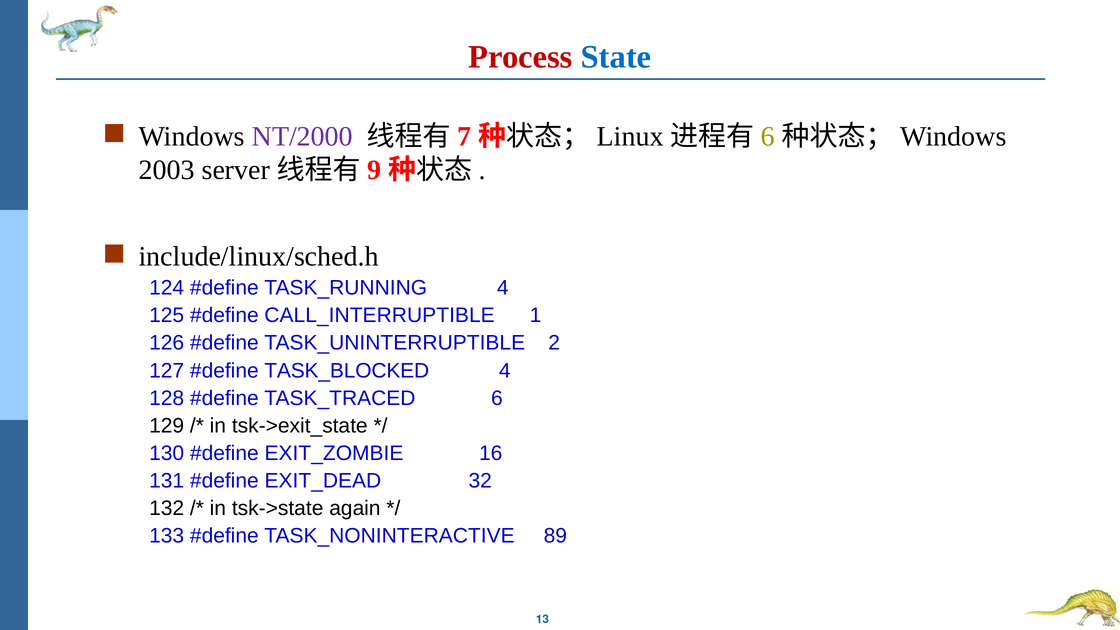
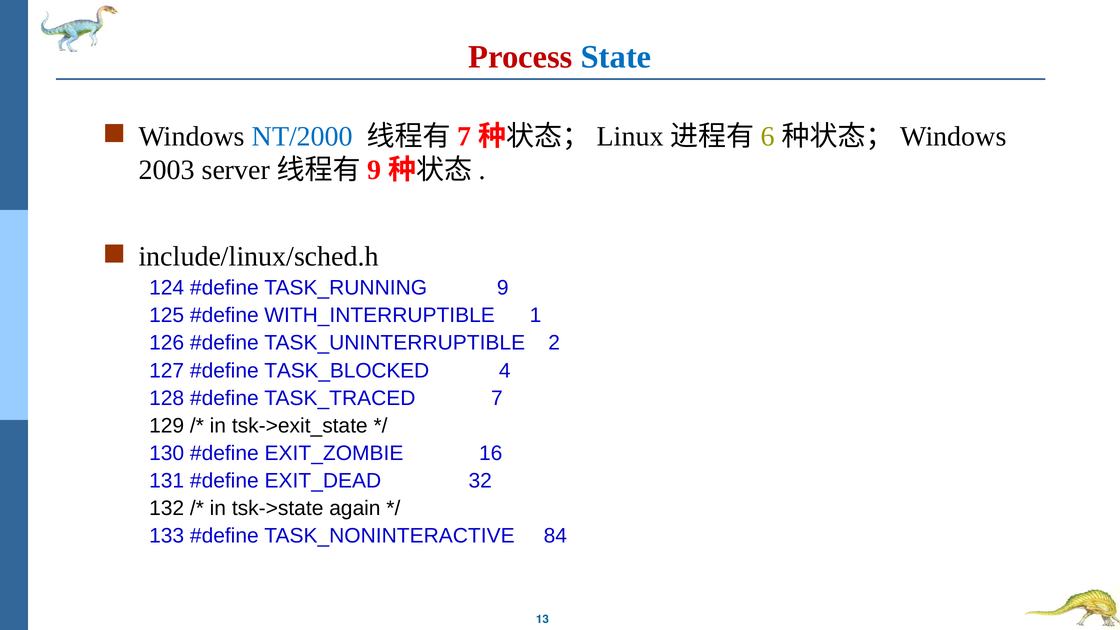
NT/2000 colour: purple -> blue
TASK_RUNNING 4: 4 -> 9
CALL_INTERRUPTIBLE: CALL_INTERRUPTIBLE -> WITH_INTERRUPTIBLE
6: 6 -> 7
89: 89 -> 84
